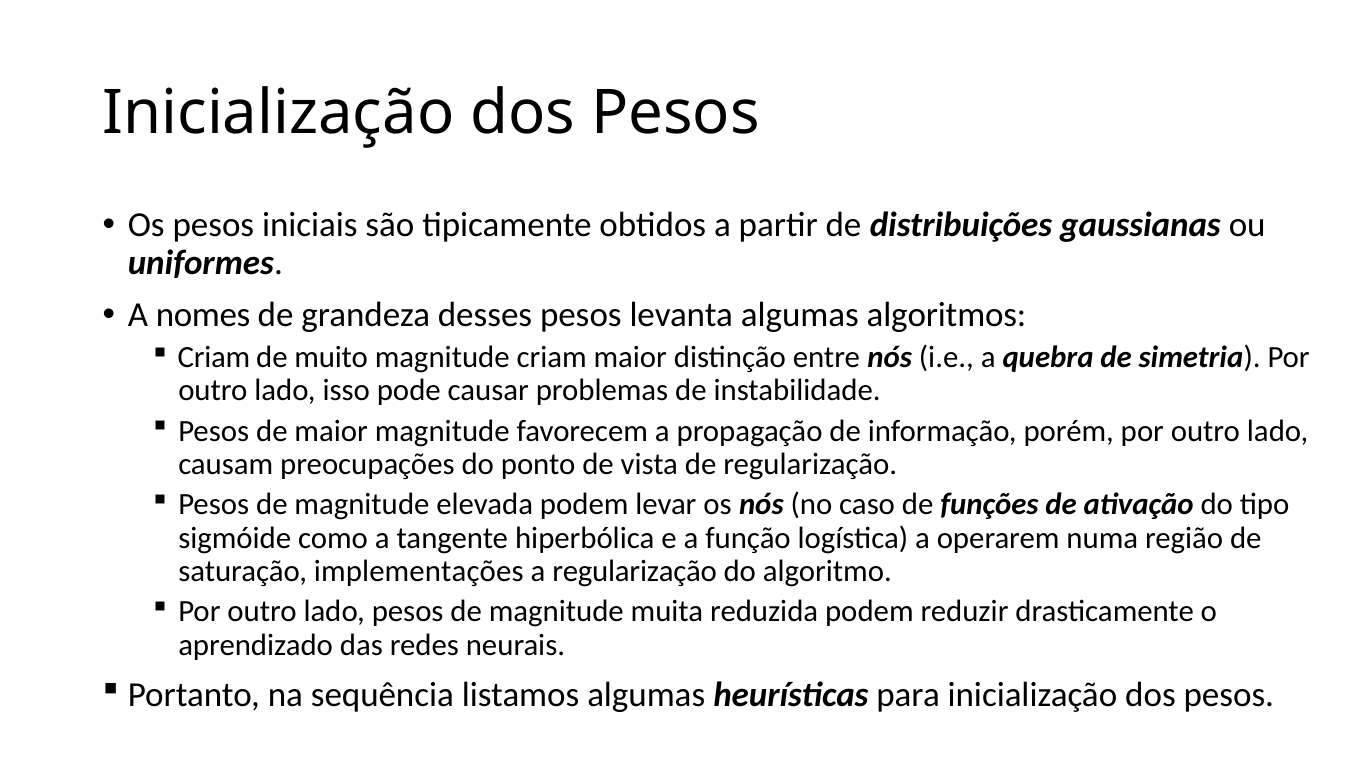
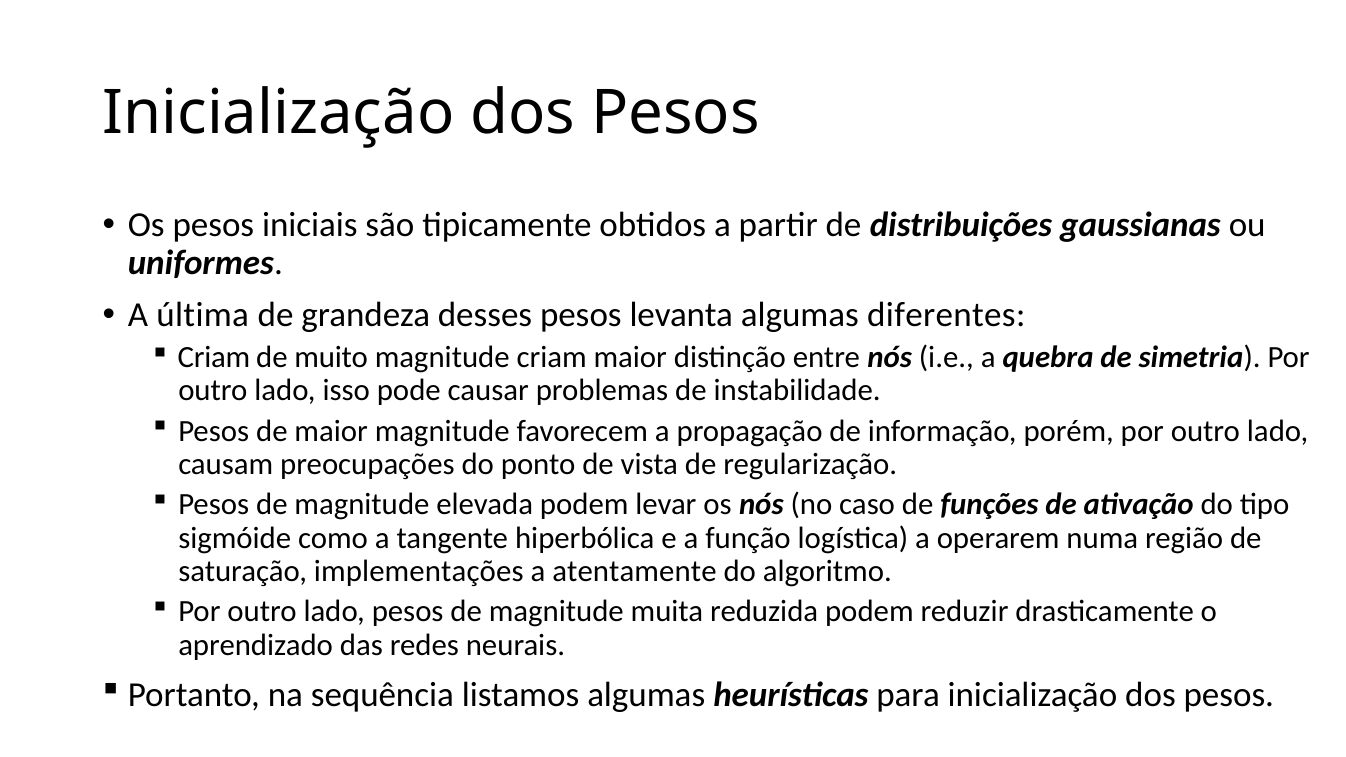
nomes: nomes -> última
algoritmos: algoritmos -> diferentes
a regularização: regularização -> atentamente
